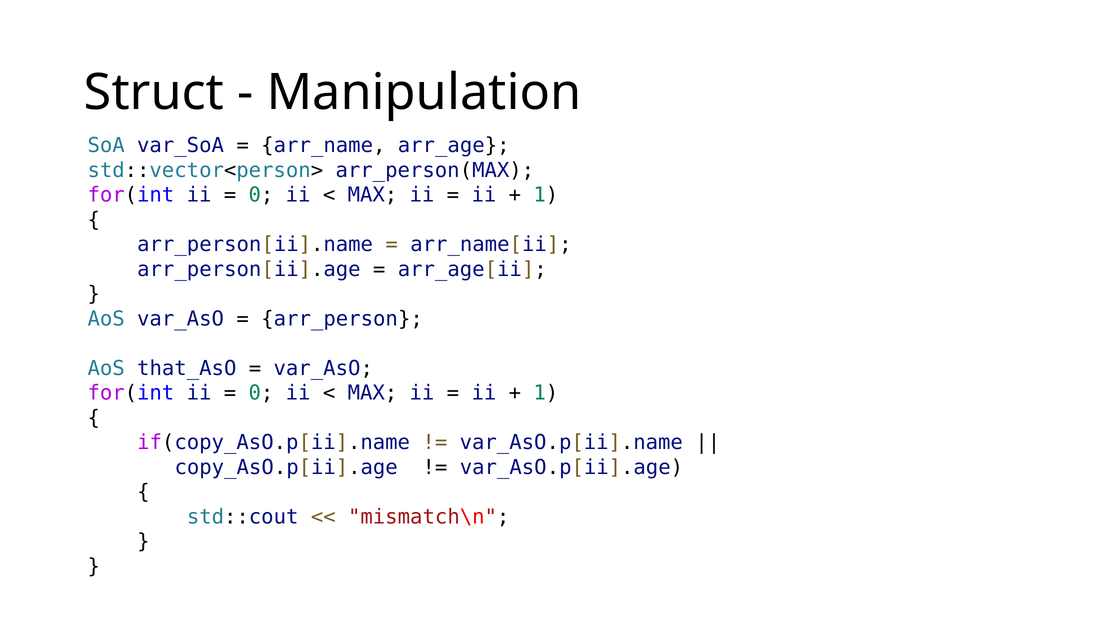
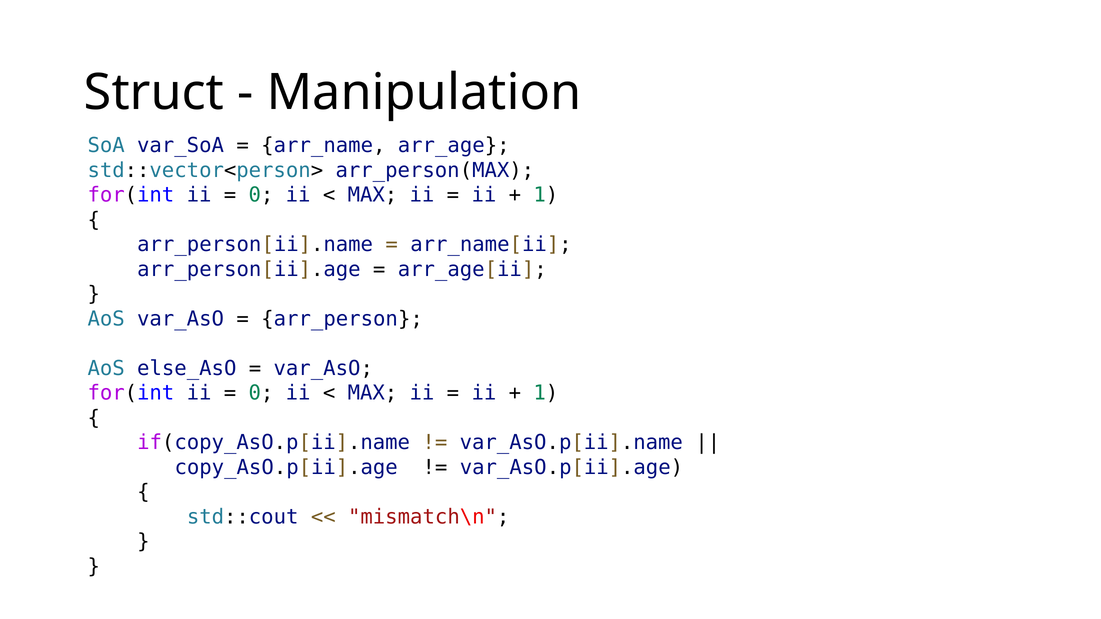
that_AsO: that_AsO -> else_AsO
